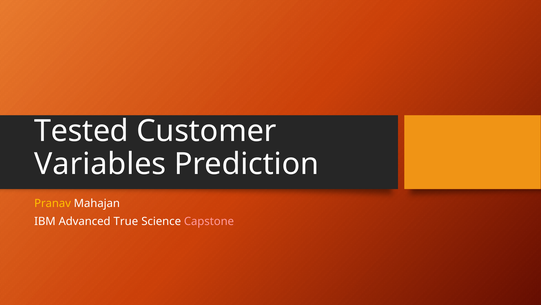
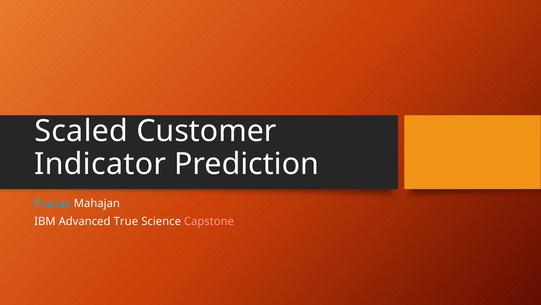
Tested: Tested -> Scaled
Variables: Variables -> Indicator
Pranav colour: yellow -> light blue
